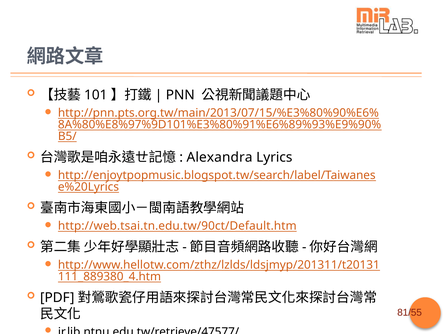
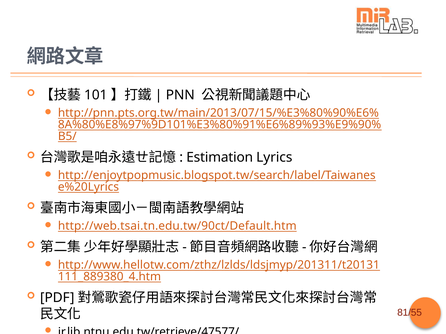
Alexandra: Alexandra -> Estimation
